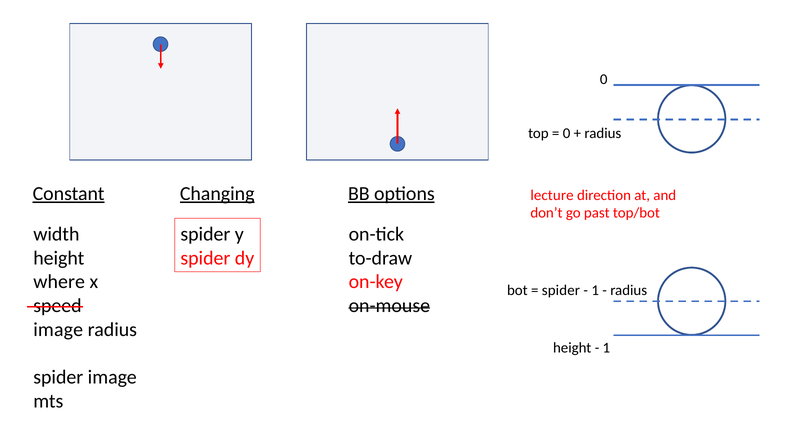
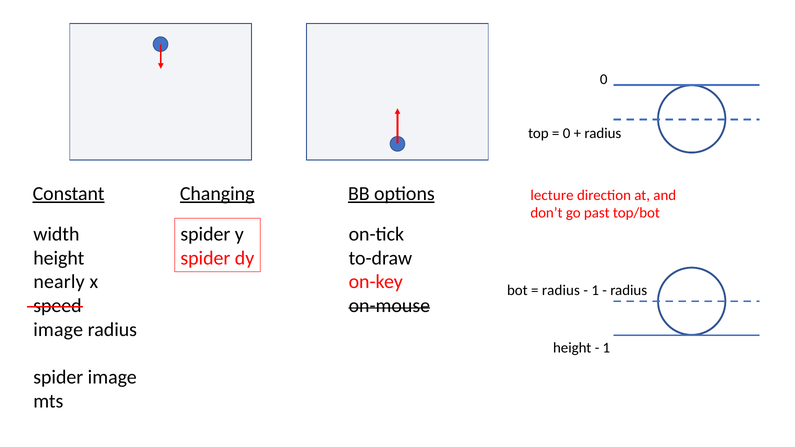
where: where -> nearly
spider at (561, 290): spider -> radius
